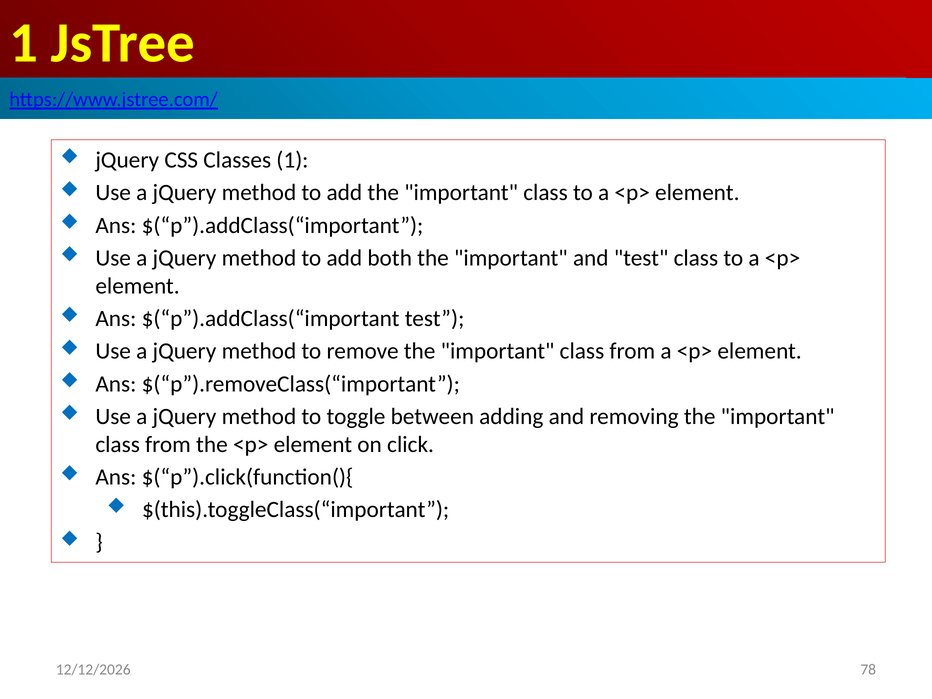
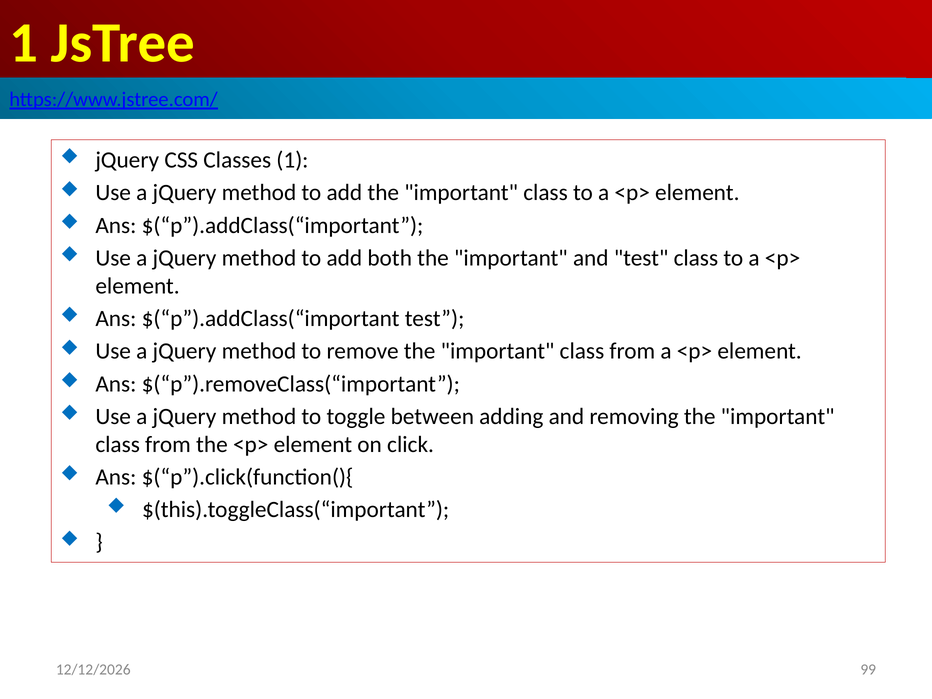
78: 78 -> 99
